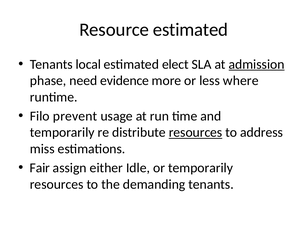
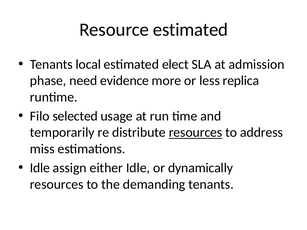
admission underline: present -> none
where: where -> replica
prevent: prevent -> selected
Fair at (40, 168): Fair -> Idle
or temporarily: temporarily -> dynamically
